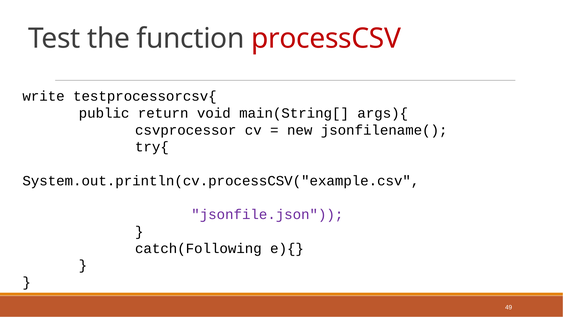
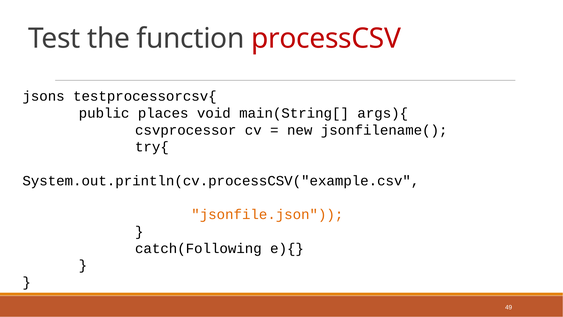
write: write -> jsons
return: return -> places
jsonfile.json colour: purple -> orange
